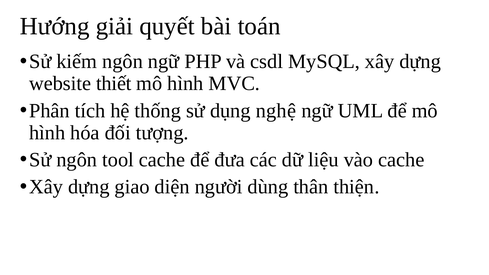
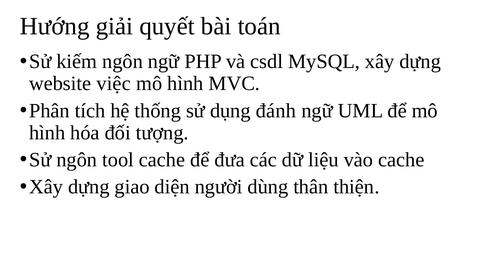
thiết: thiết -> việc
nghệ: nghệ -> đánh
